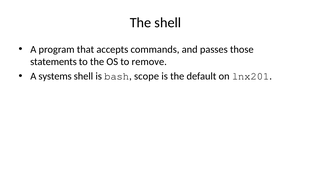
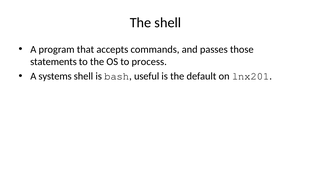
remove: remove -> process
scope: scope -> useful
